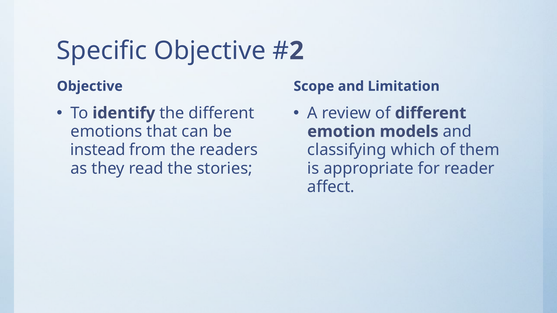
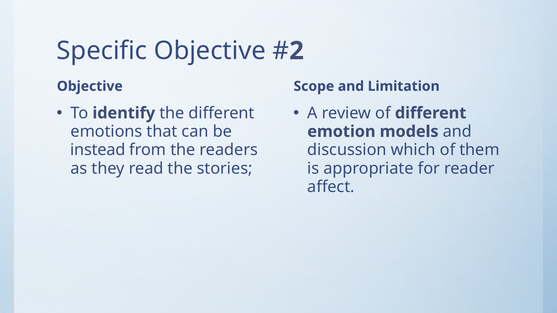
classifying: classifying -> discussion
